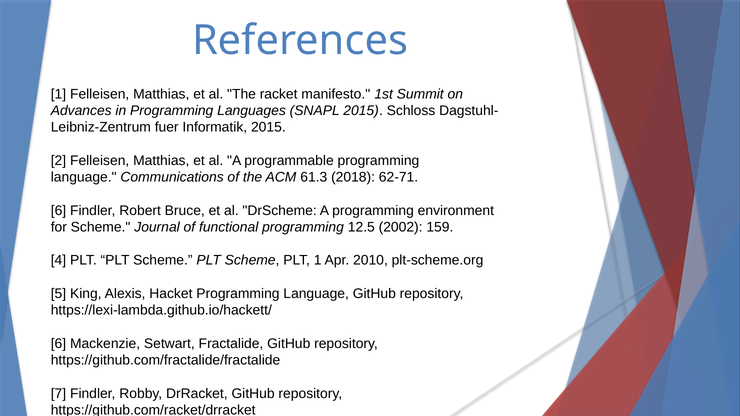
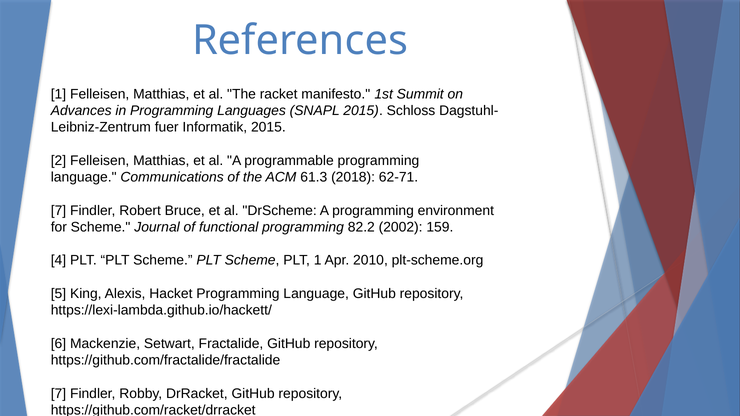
6 at (58, 211): 6 -> 7
12.5: 12.5 -> 82.2
